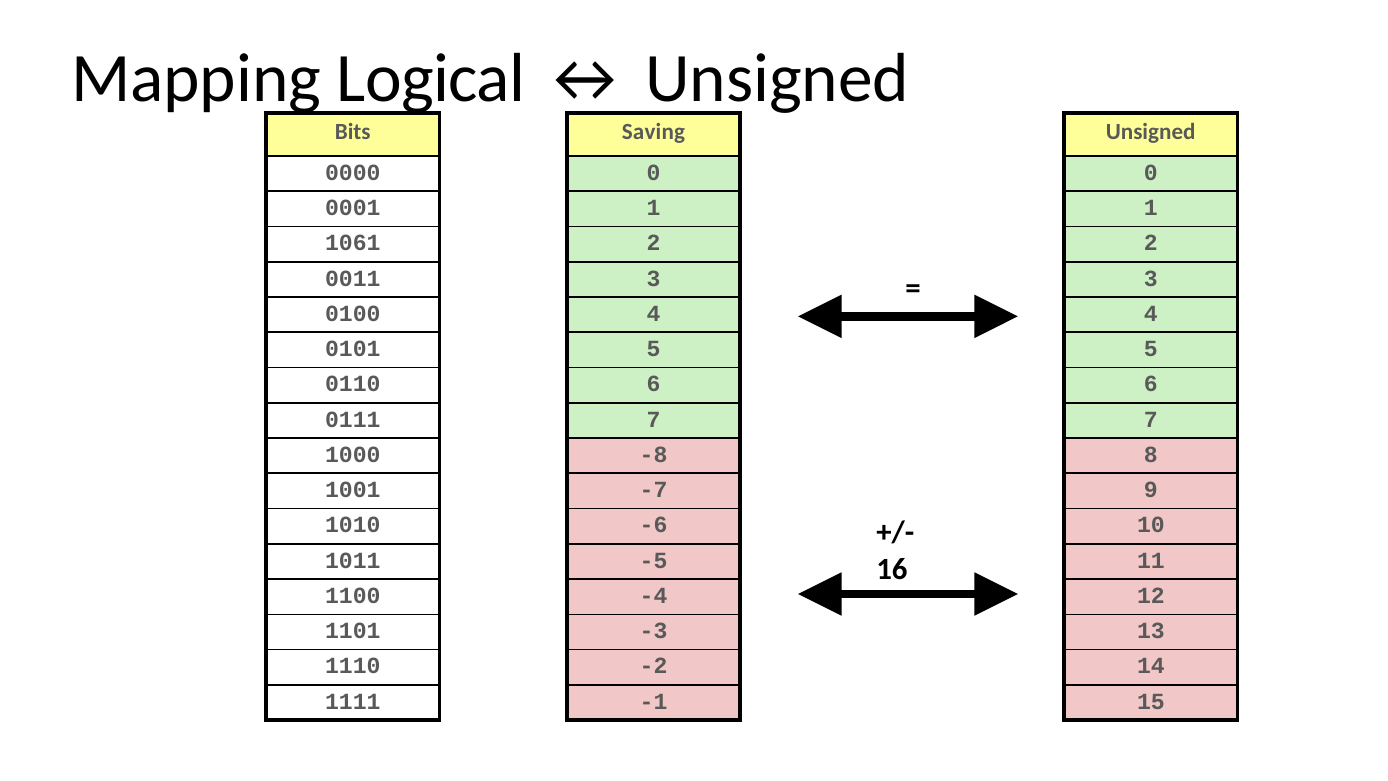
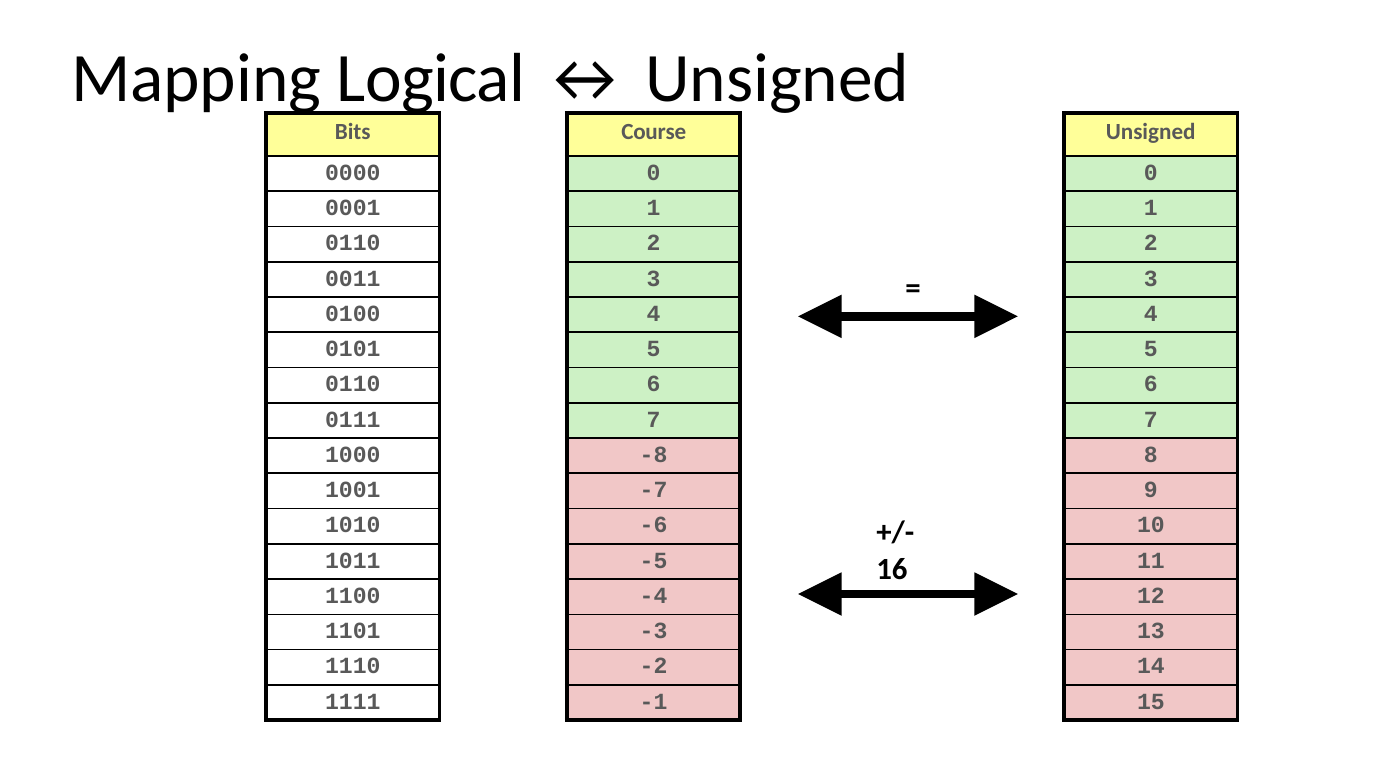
Saving: Saving -> Course
1061 at (353, 243): 1061 -> 0110
